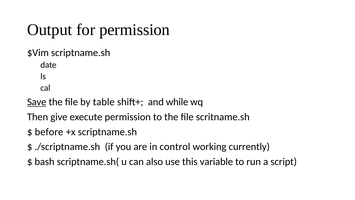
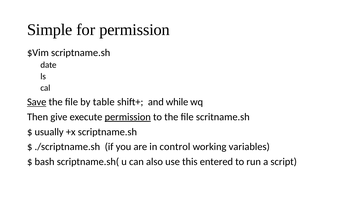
Output: Output -> Simple
permission at (128, 117) underline: none -> present
before: before -> usually
currently: currently -> variables
variable: variable -> entered
